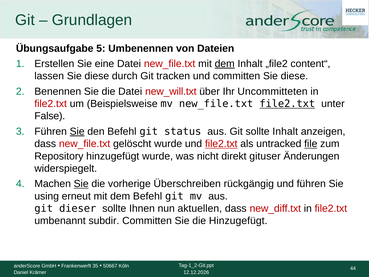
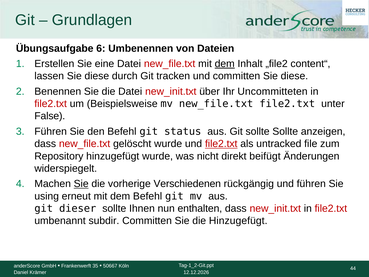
5: 5 -> 6
Datei new_will.txt: new_will.txt -> new_init.txt
file2.txt at (287, 104) underline: present -> none
Sie at (77, 131) underline: present -> none
sollte Inhalt: Inhalt -> Sollte
file underline: present -> none
gituser: gituser -> beifügt
Überschreiben: Überschreiben -> Verschiedenen
aktuellen: aktuellen -> enthalten
dass new_diff.txt: new_diff.txt -> new_init.txt
